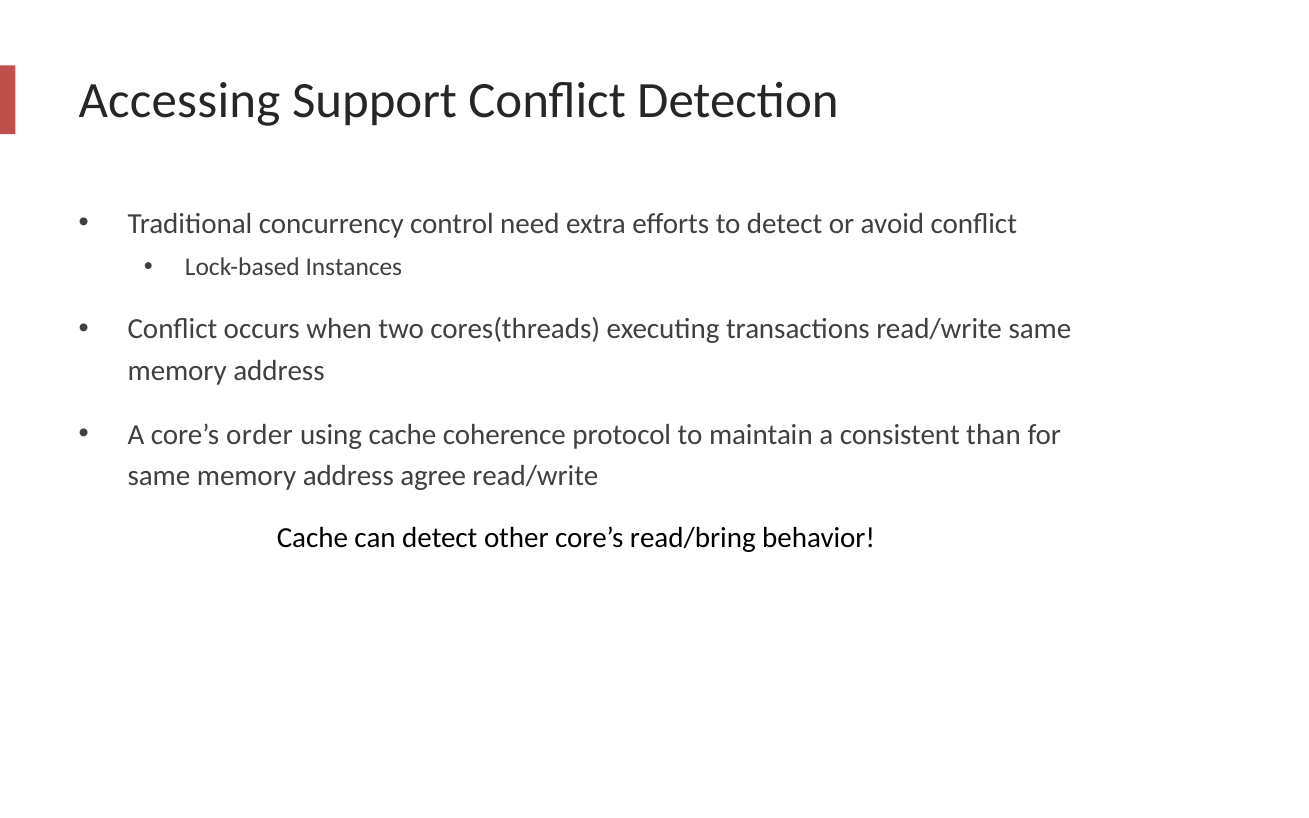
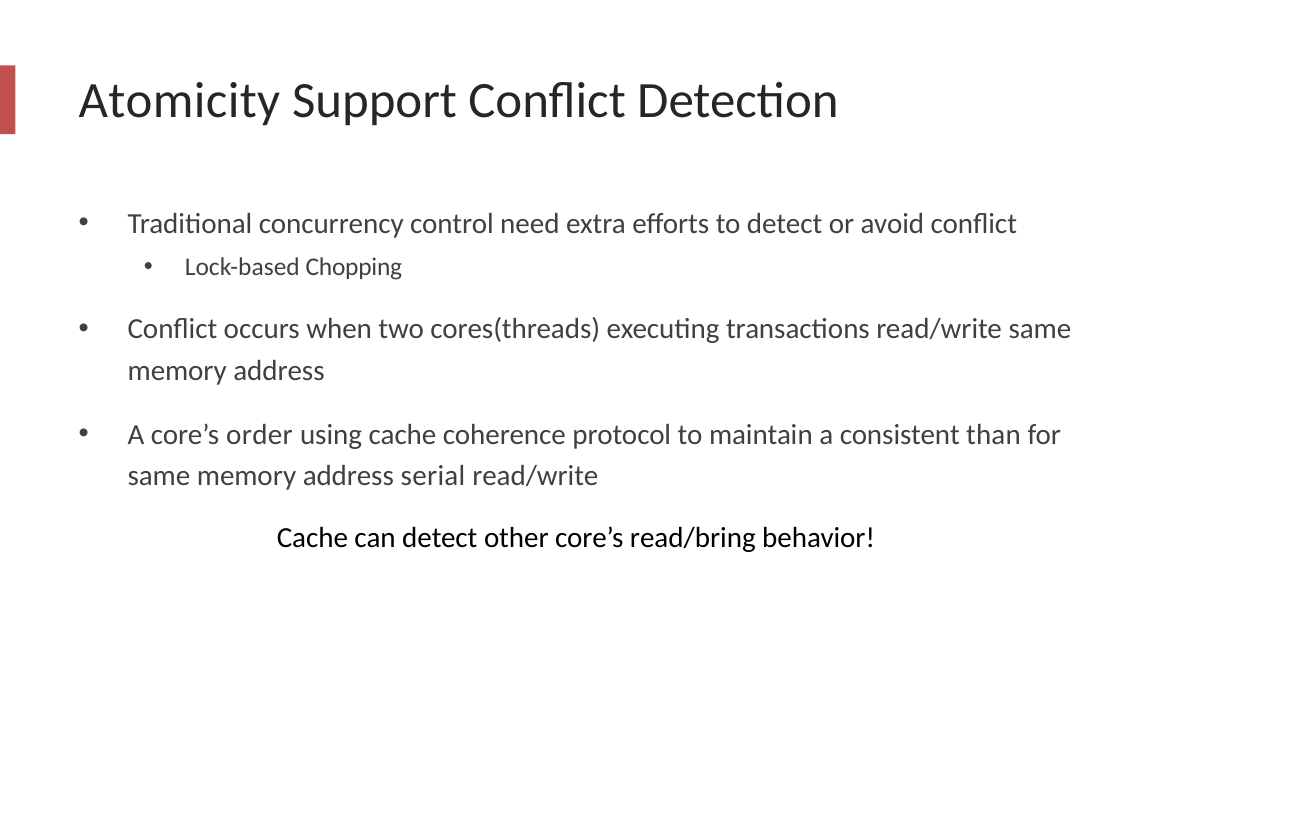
Accessing: Accessing -> Atomicity
Instances: Instances -> Chopping
agree: agree -> serial
